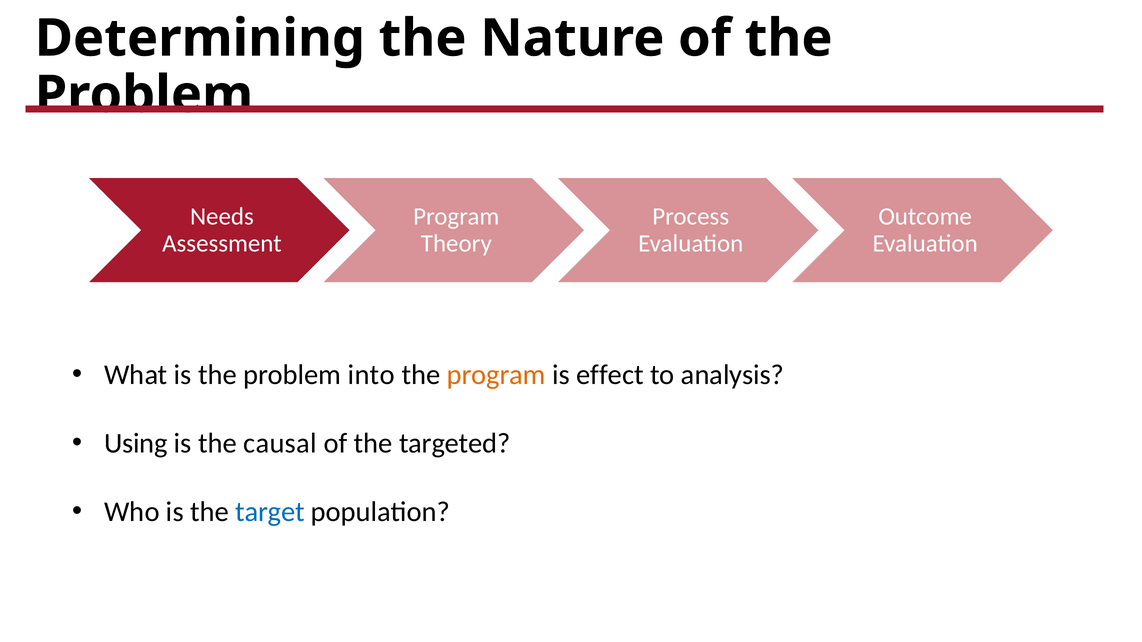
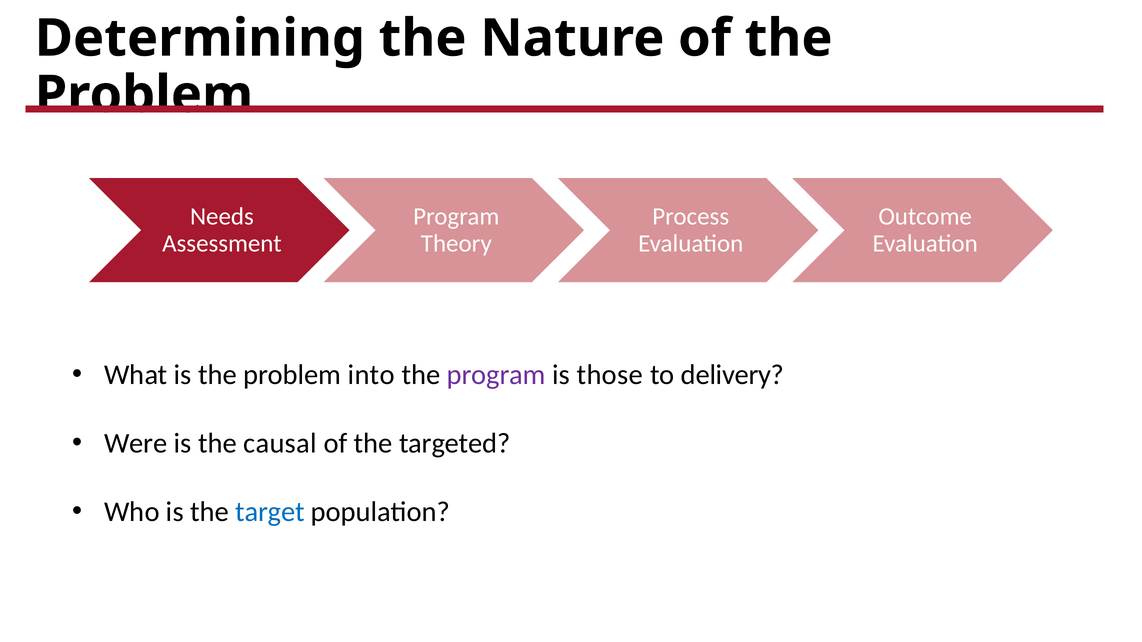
program at (496, 375) colour: orange -> purple
effect: effect -> those
analysis: analysis -> delivery
Using: Using -> Were
